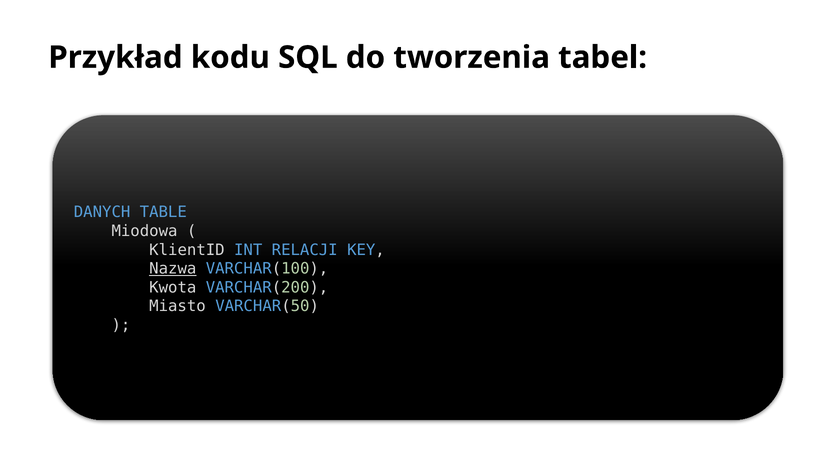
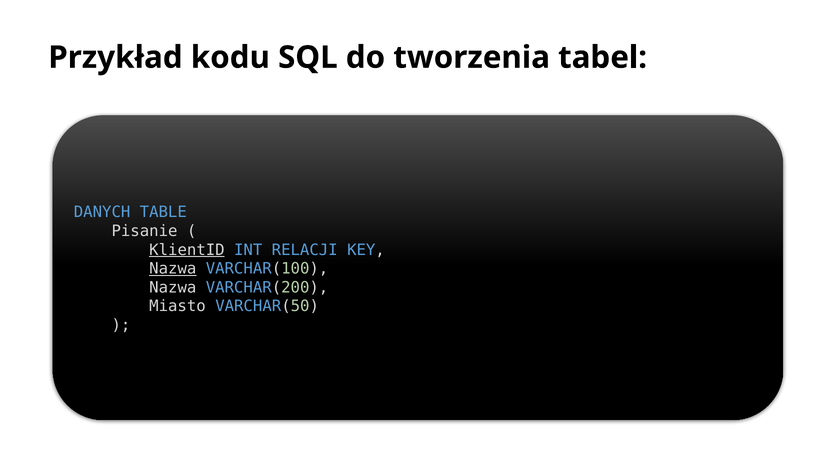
Miodowa: Miodowa -> Pisanie
KlientID underline: none -> present
Kwota at (173, 288): Kwota -> Nazwa
